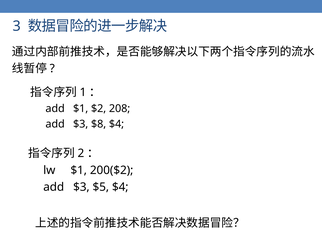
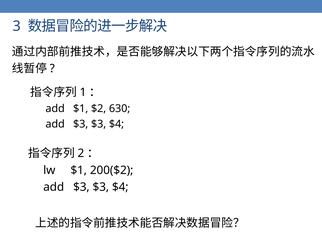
208: 208 -> 630
$8 at (99, 124): $8 -> $3
$5 at (101, 187): $5 -> $3
